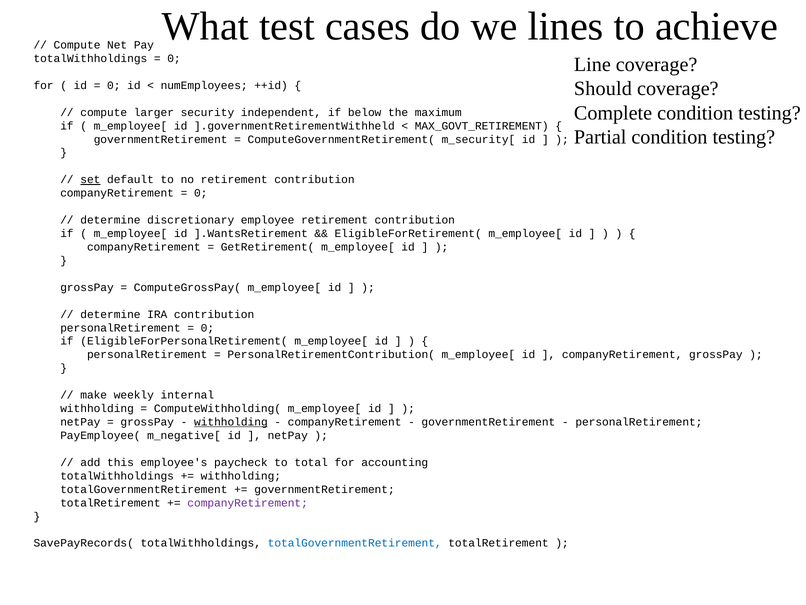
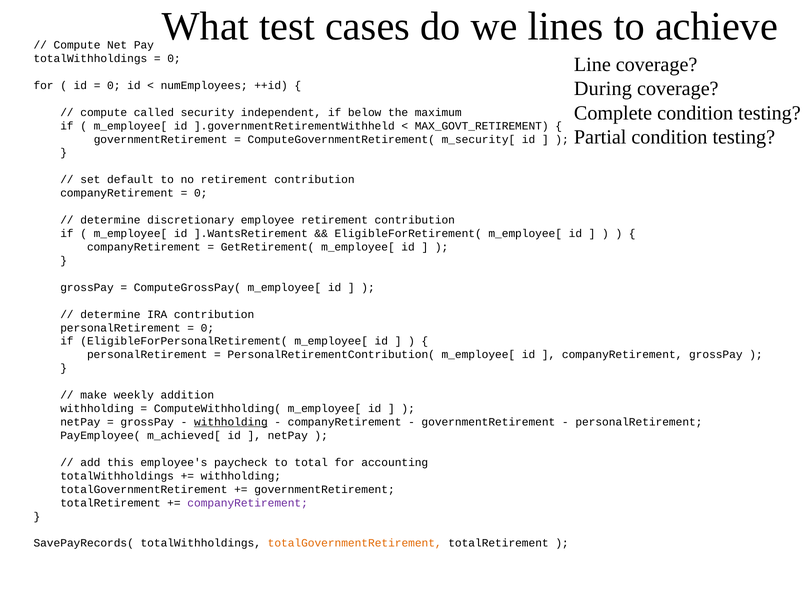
Should: Should -> During
larger: larger -> called
set underline: present -> none
internal: internal -> addition
m_negative[: m_negative[ -> m_achieved[
totalGovernmentRetirement at (355, 543) colour: blue -> orange
